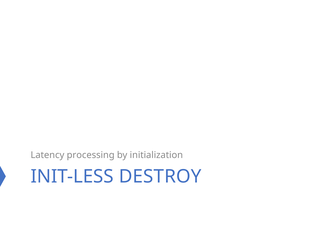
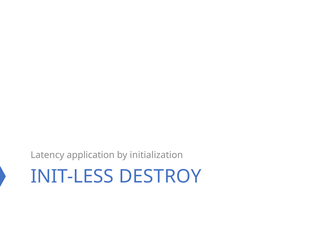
processing: processing -> application
